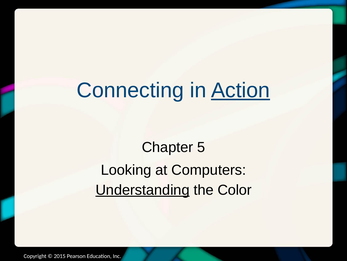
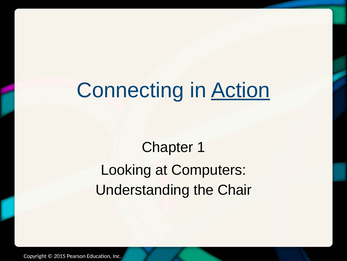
5: 5 -> 1
Understanding underline: present -> none
Color: Color -> Chair
